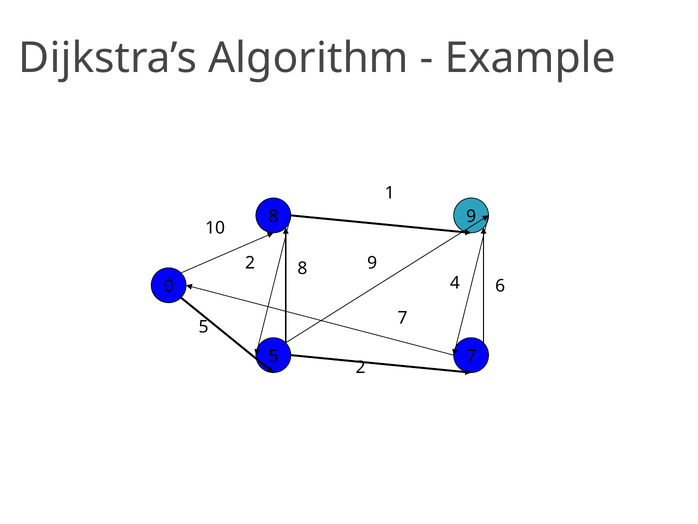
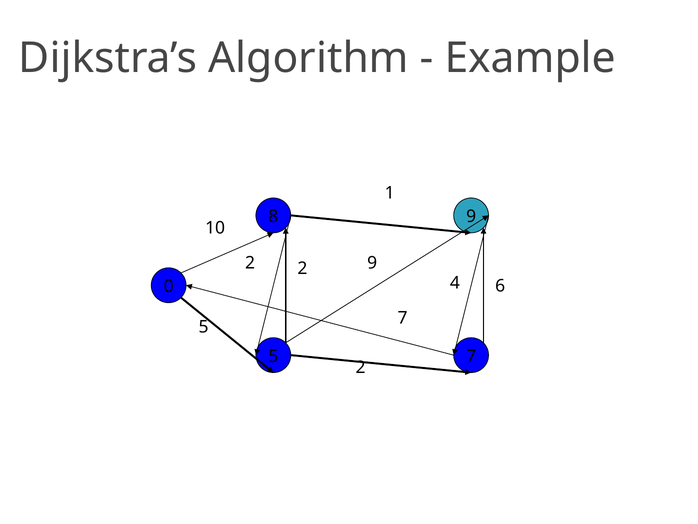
2 8: 8 -> 2
